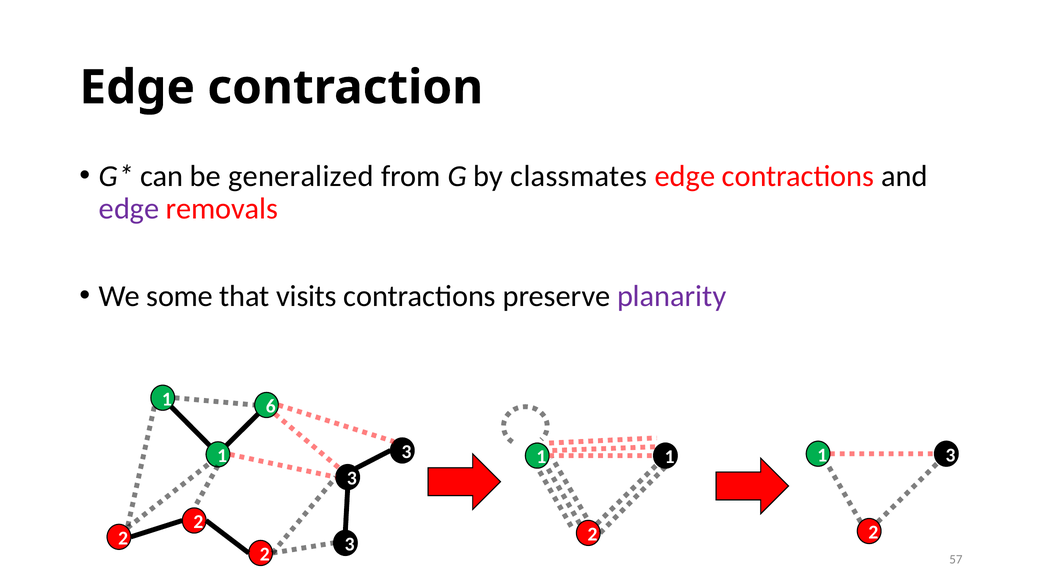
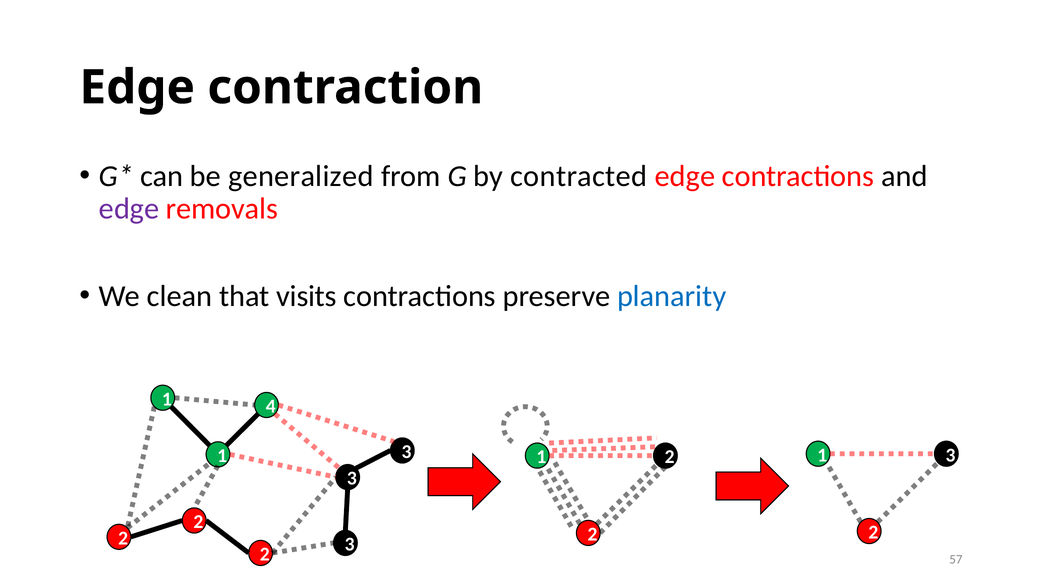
classmates: classmates -> contracted
some: some -> clean
planarity colour: purple -> blue
6: 6 -> 4
1 at (670, 457): 1 -> 2
